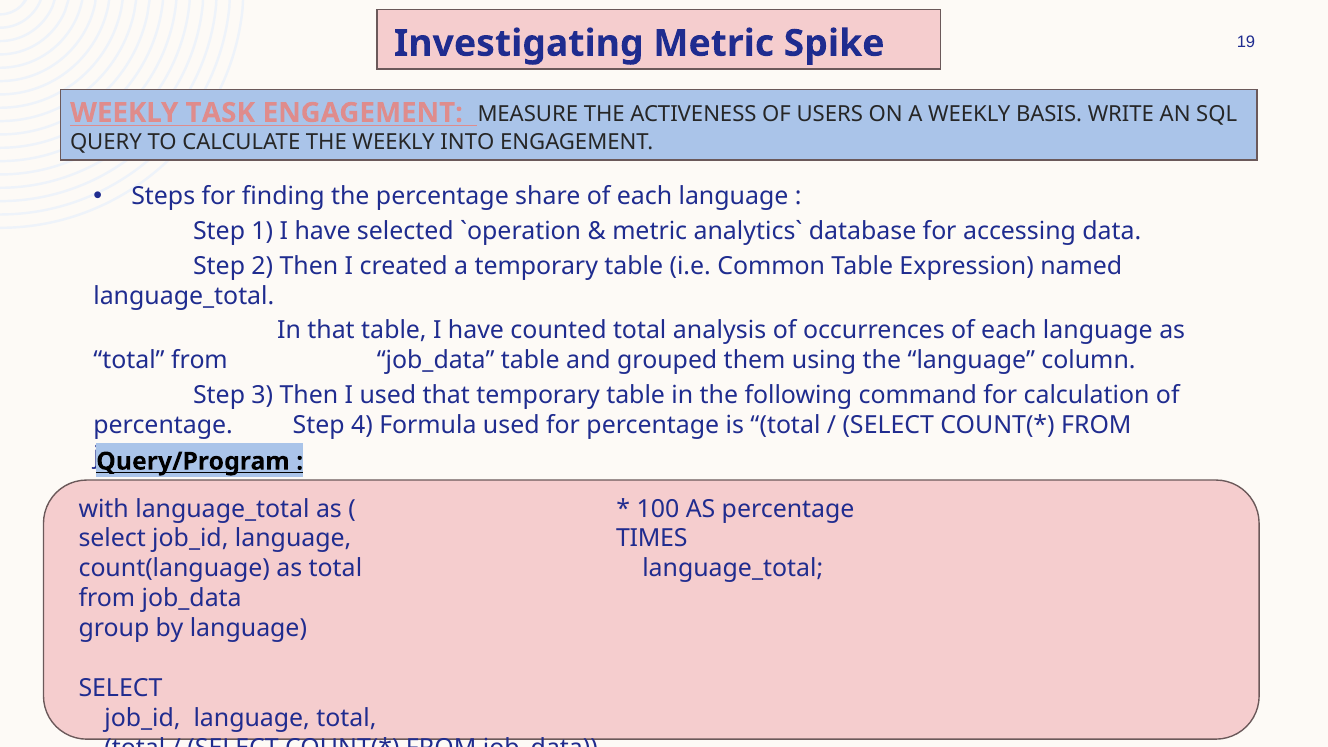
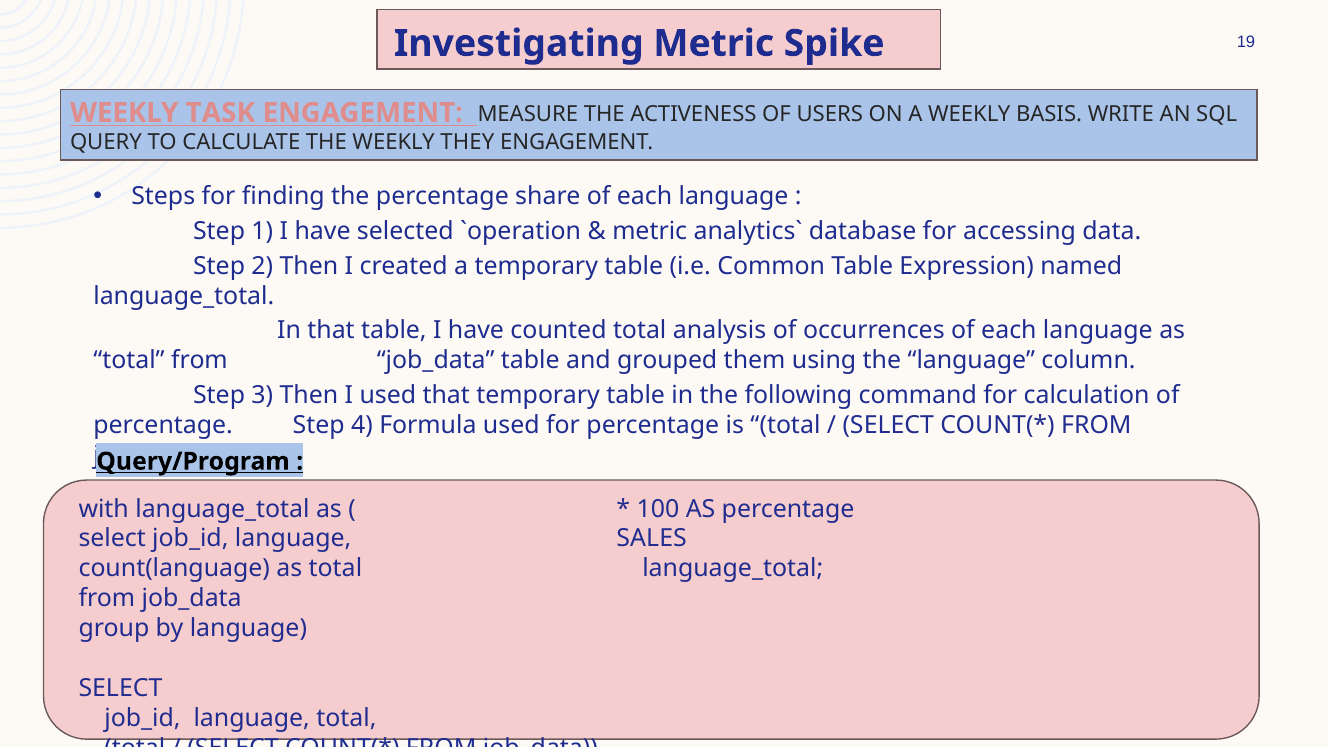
INTO: INTO -> THEY
TIMES: TIMES -> SALES
